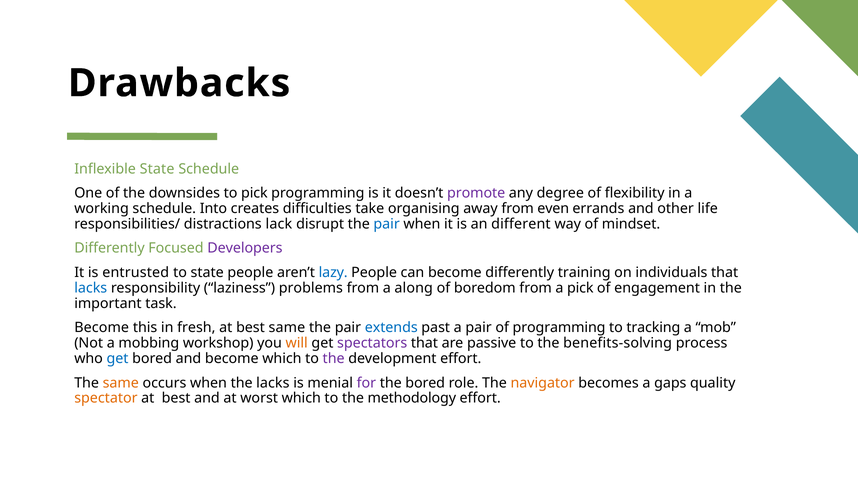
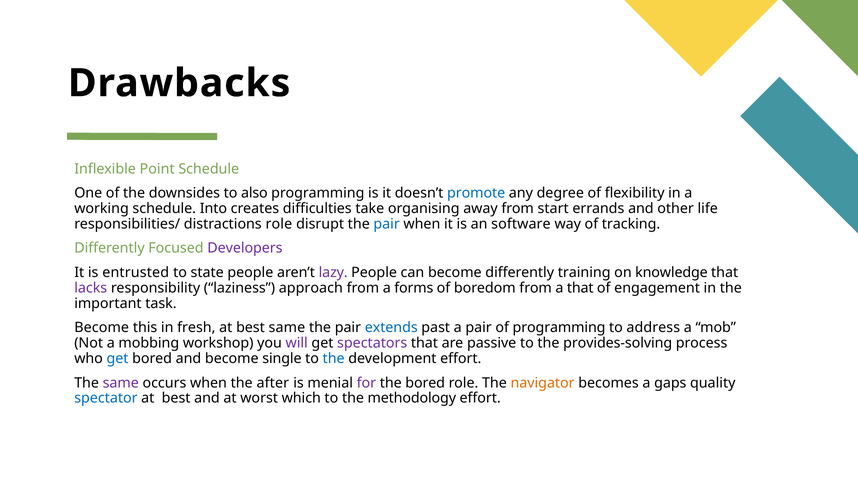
Inflexible State: State -> Point
to pick: pick -> also
promote colour: purple -> blue
even: even -> start
distractions lack: lack -> role
different: different -> software
mindset: mindset -> tracking
lazy colour: blue -> purple
individuals: individuals -> knowledge
lacks at (91, 288) colour: blue -> purple
problems: problems -> approach
along: along -> forms
a pick: pick -> that
tracking: tracking -> address
will colour: orange -> purple
benefits-solving: benefits-solving -> provides-solving
become which: which -> single
the at (334, 359) colour: purple -> blue
same at (121, 383) colour: orange -> purple
the lacks: lacks -> after
spectator colour: orange -> blue
